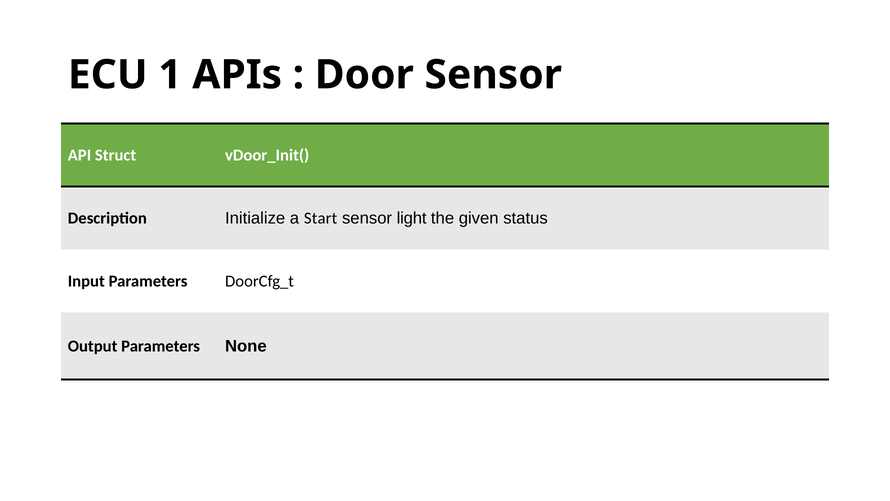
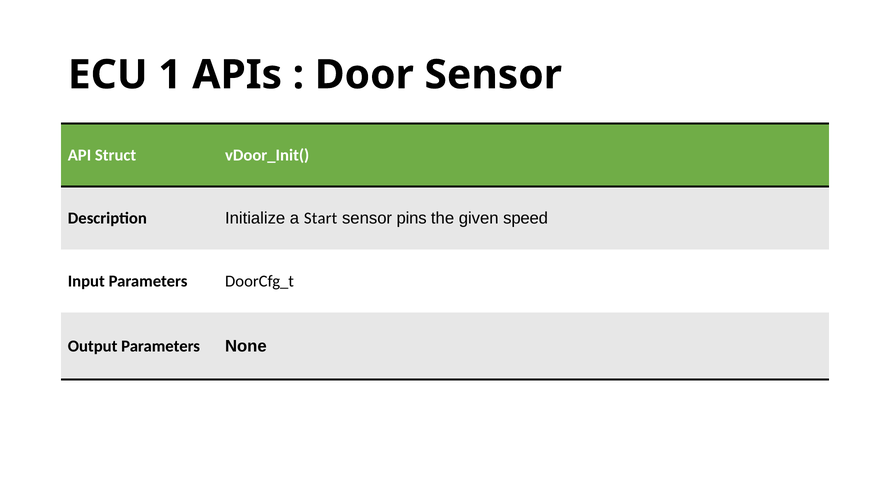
light: light -> pins
status: status -> speed
